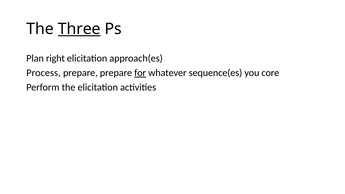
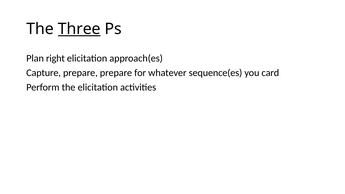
Process: Process -> Capture
for underline: present -> none
core: core -> card
